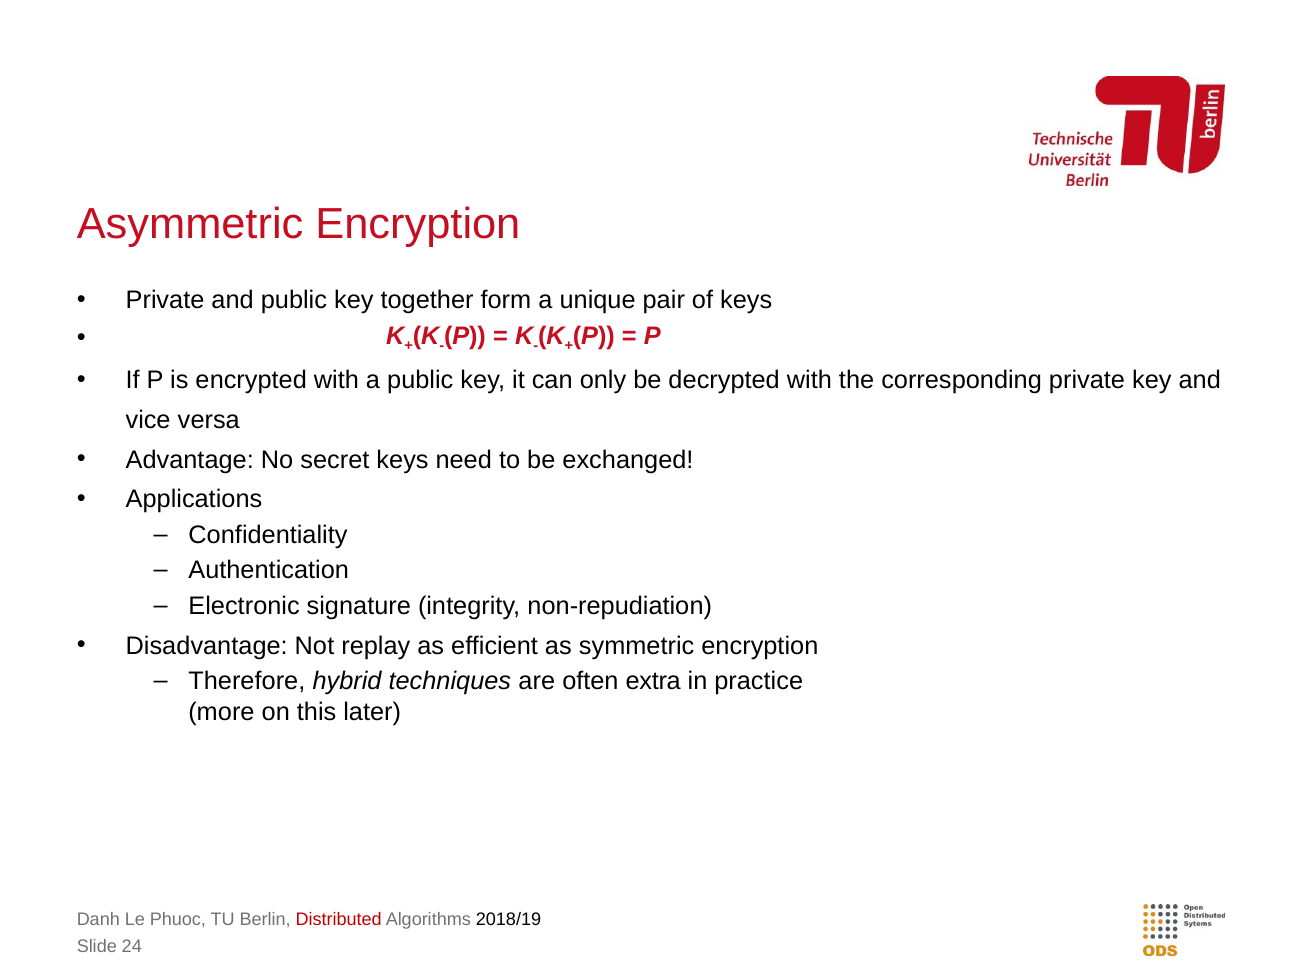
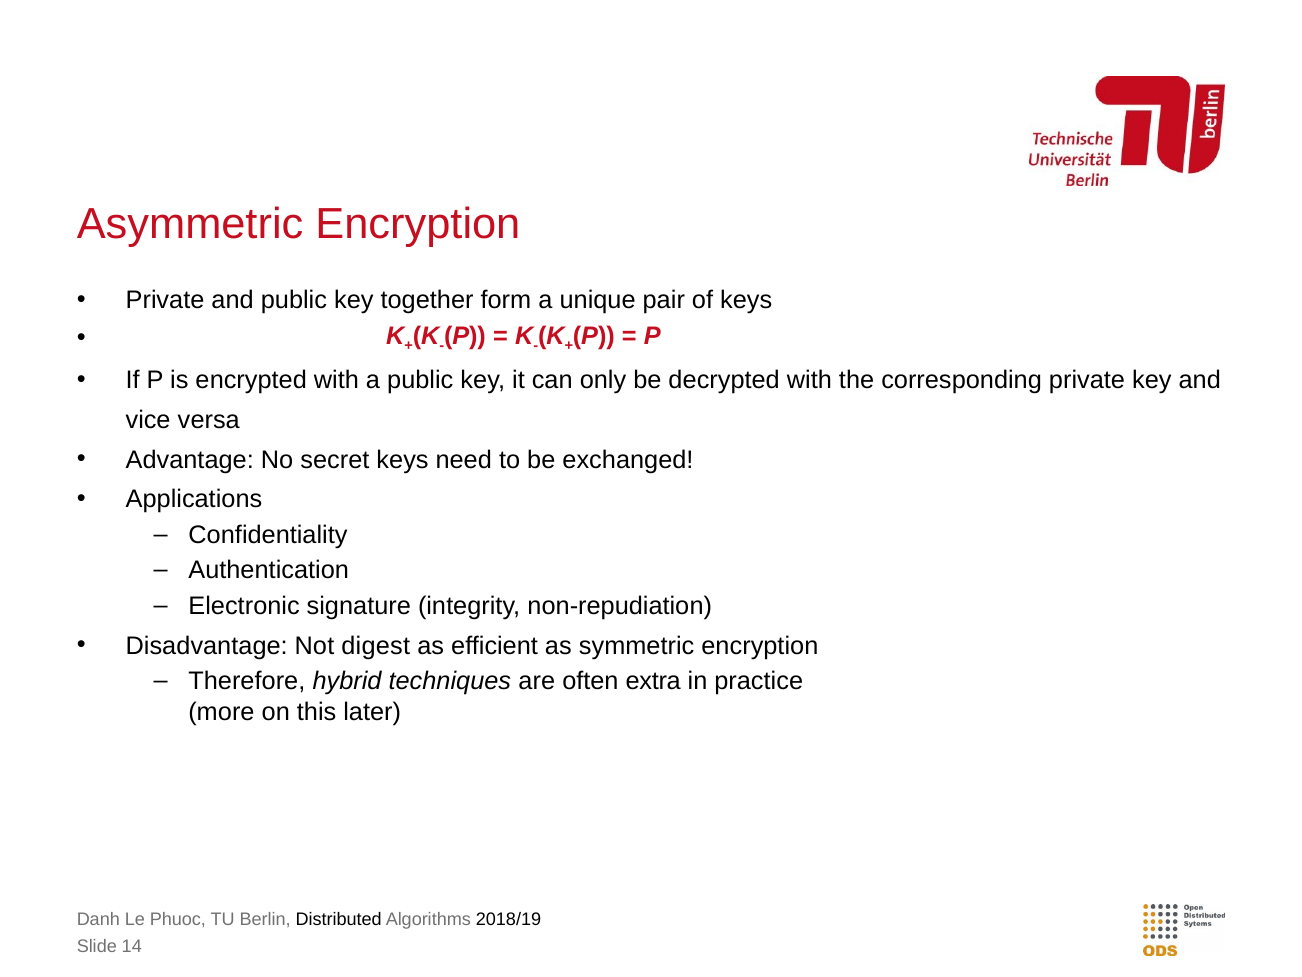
replay: replay -> digest
Distributed colour: red -> black
24: 24 -> 14
